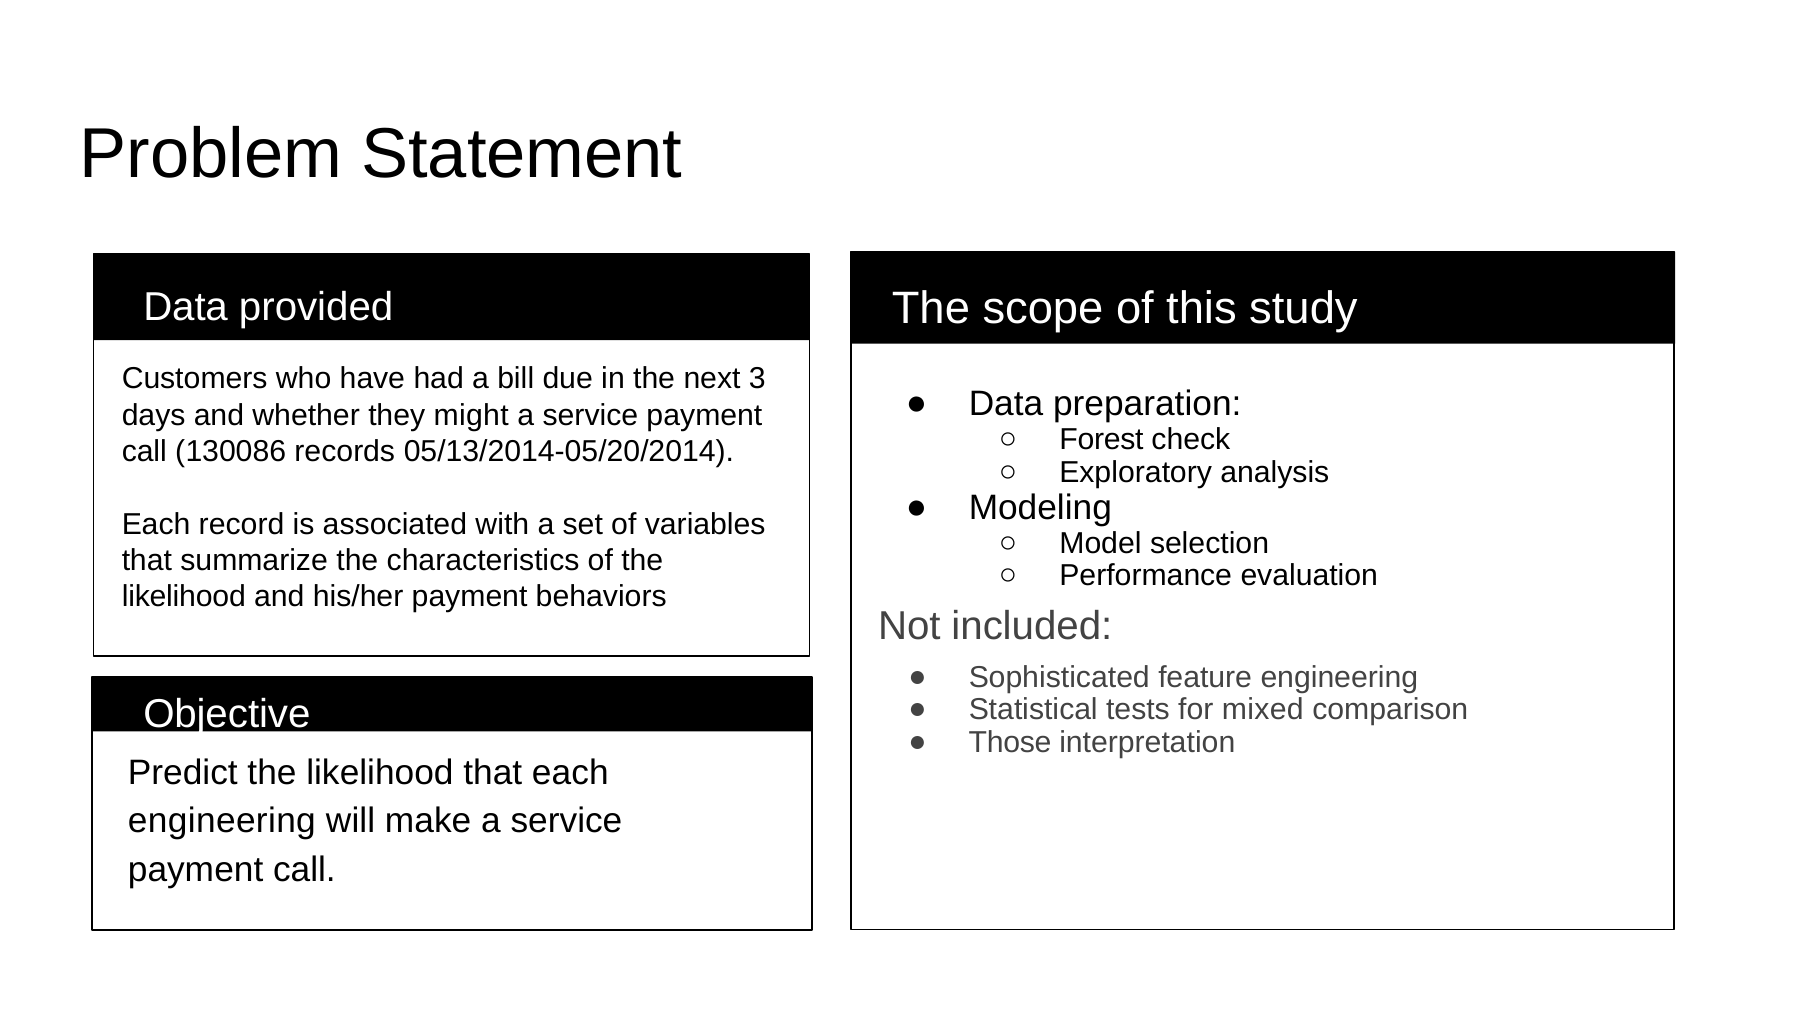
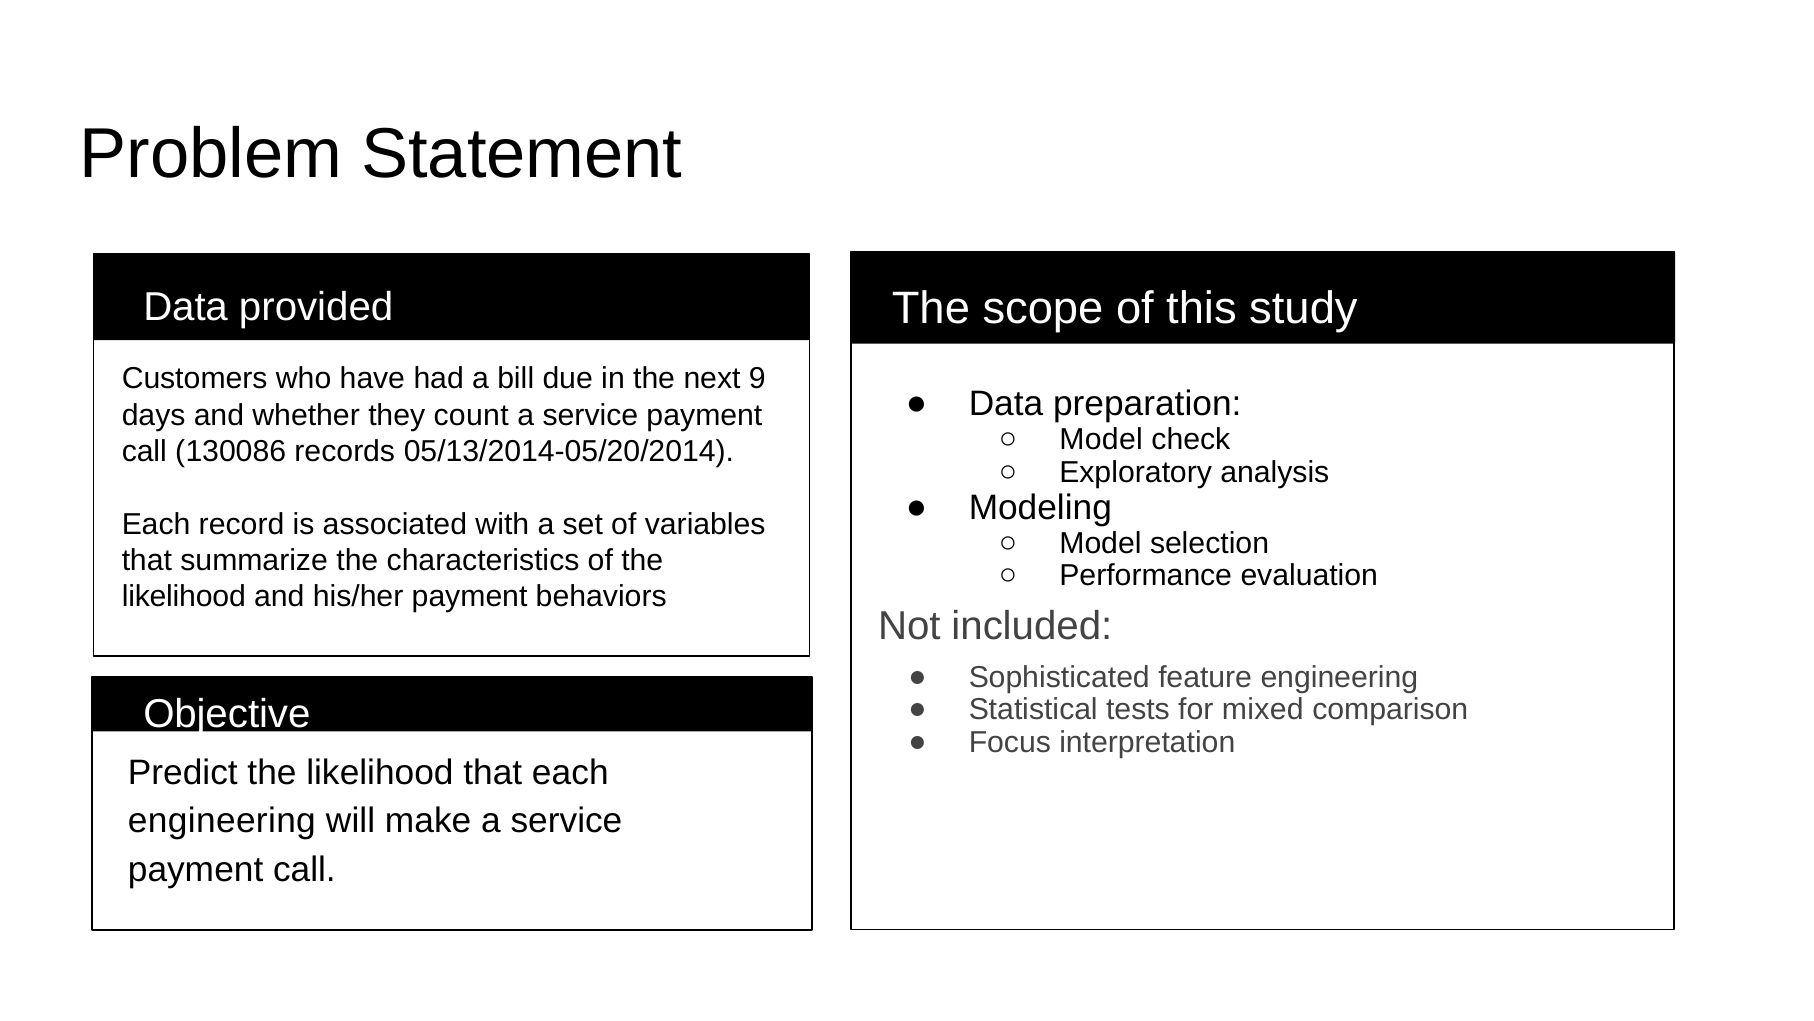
3: 3 -> 9
might: might -> count
Forest at (1101, 440): Forest -> Model
Those: Those -> Focus
